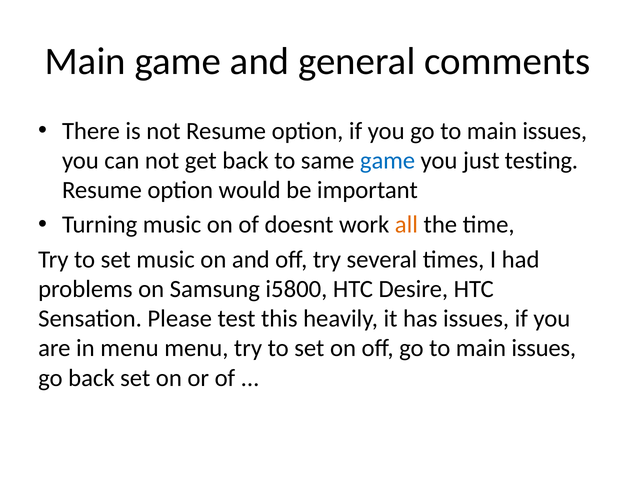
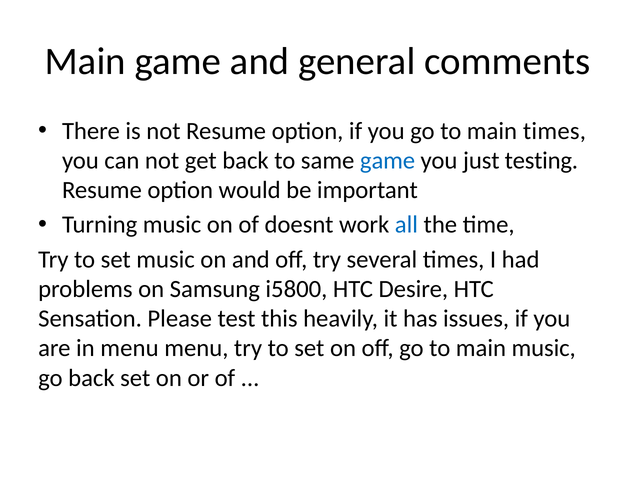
issues at (555, 131): issues -> times
all colour: orange -> blue
issues at (544, 348): issues -> music
